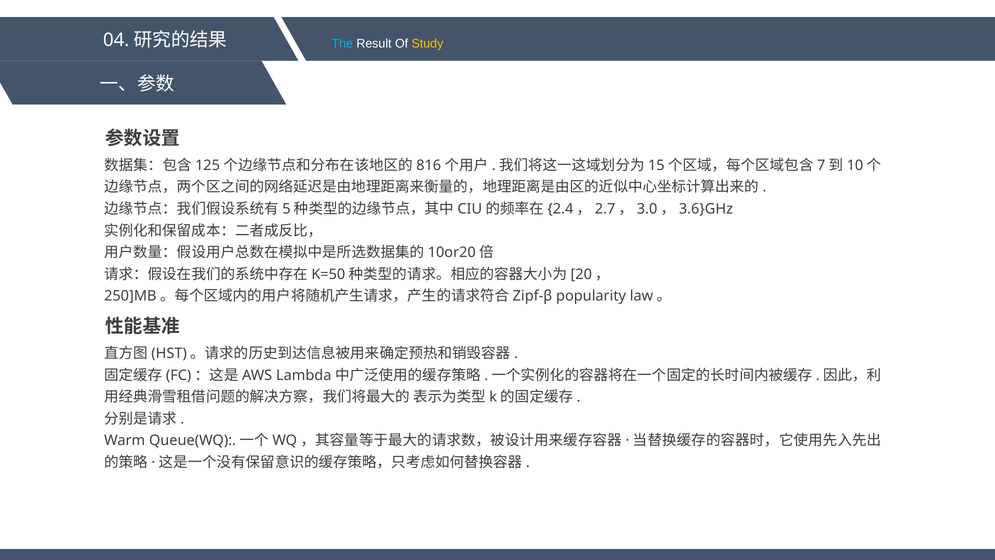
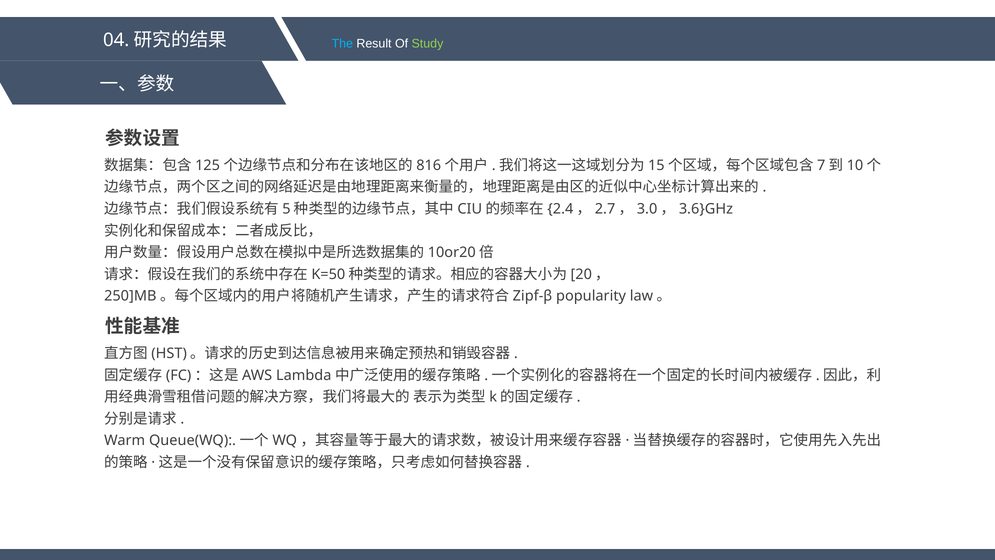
Study colour: yellow -> light green
